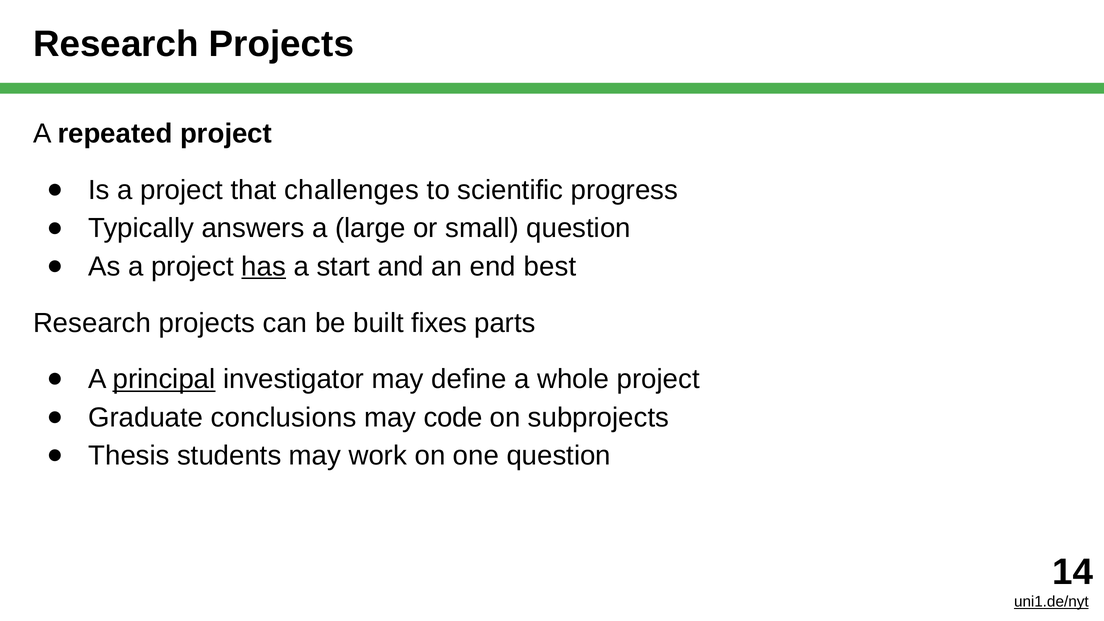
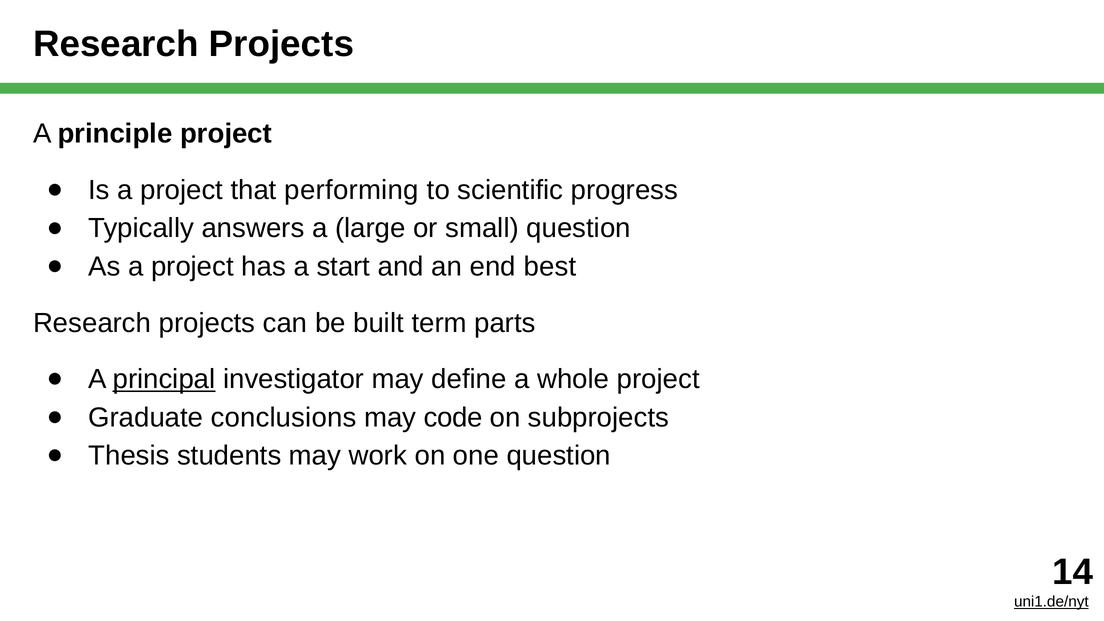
repeated: repeated -> principle
challenges: challenges -> performing
has underline: present -> none
fixes: fixes -> term
